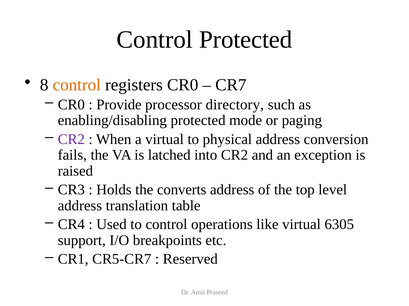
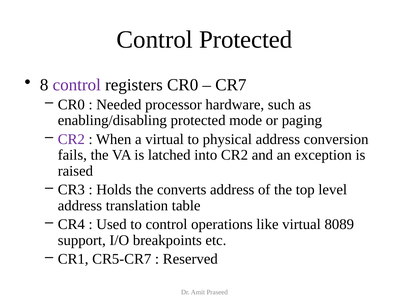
control at (77, 85) colour: orange -> purple
Provide: Provide -> Needed
directory: directory -> hardware
6305: 6305 -> 8089
